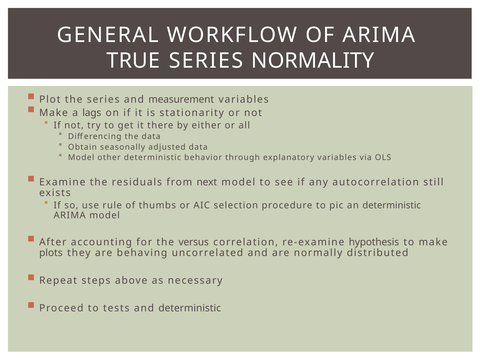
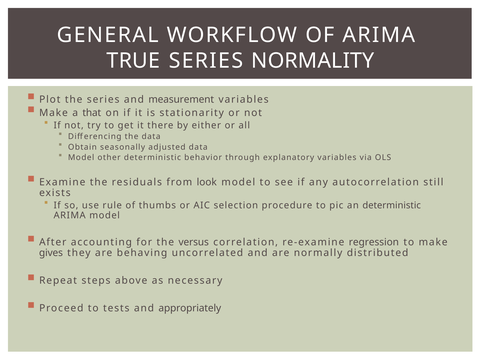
lags: lags -> that
next: next -> look
hypothesis: hypothesis -> regression
plots: plots -> gives
and deterministic: deterministic -> appropriately
